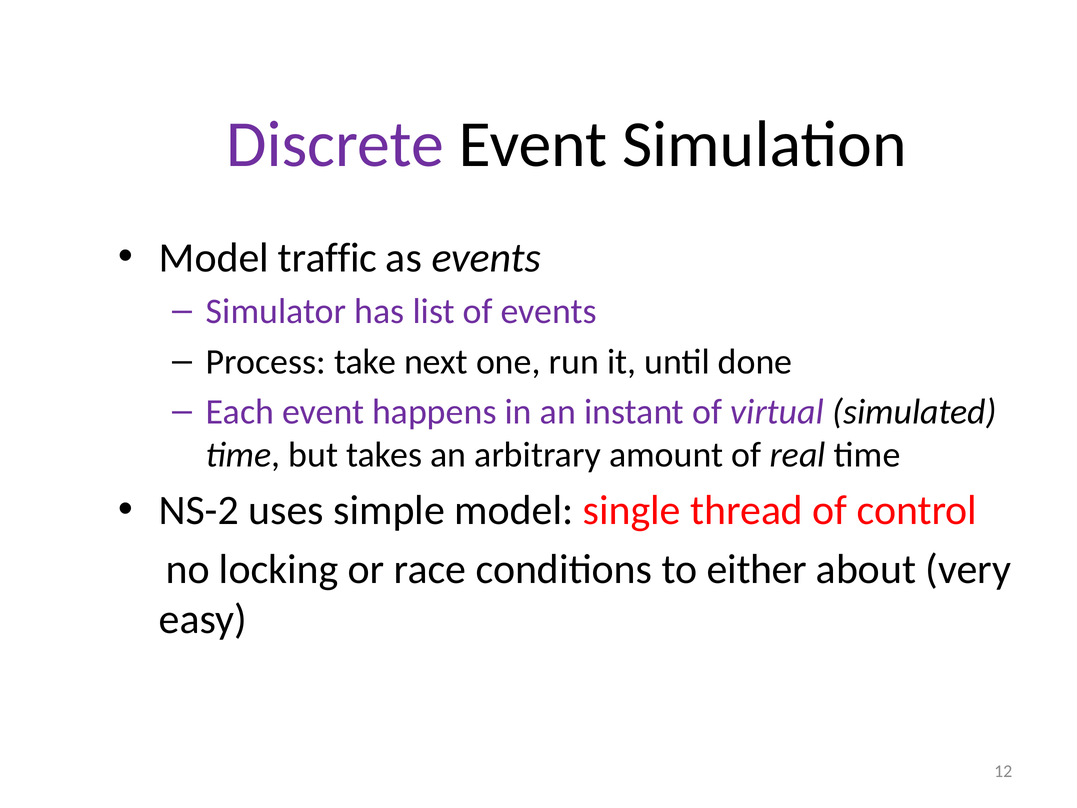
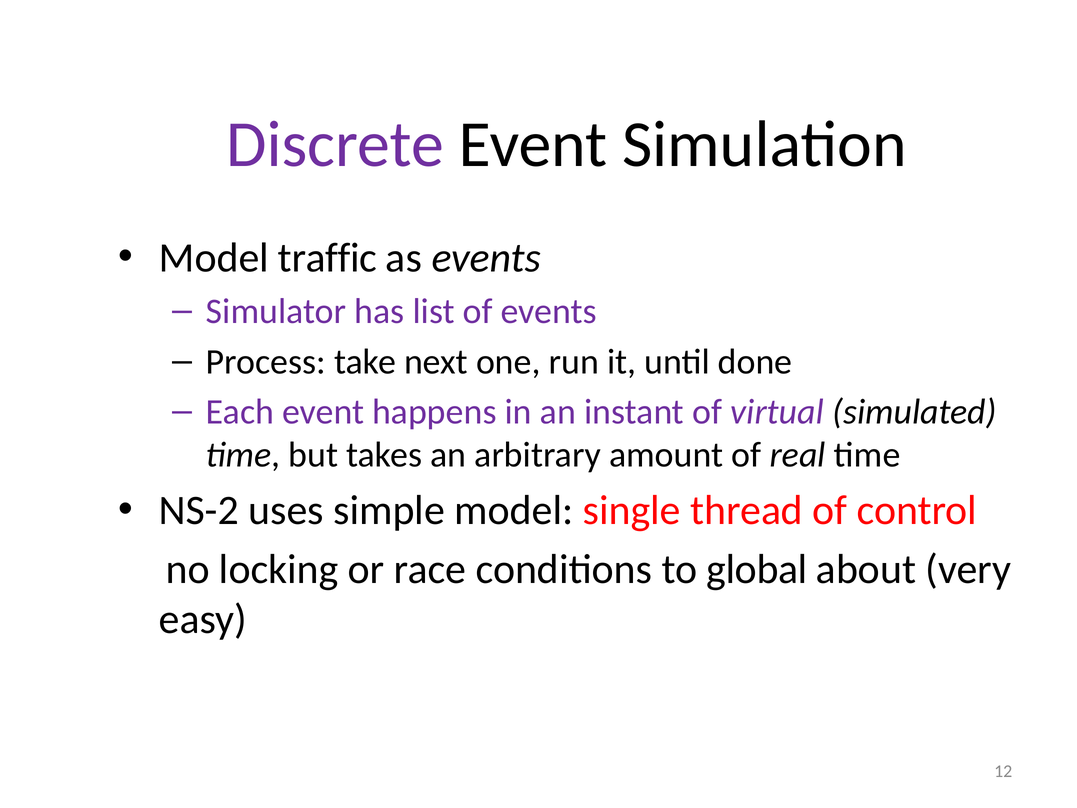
either: either -> global
